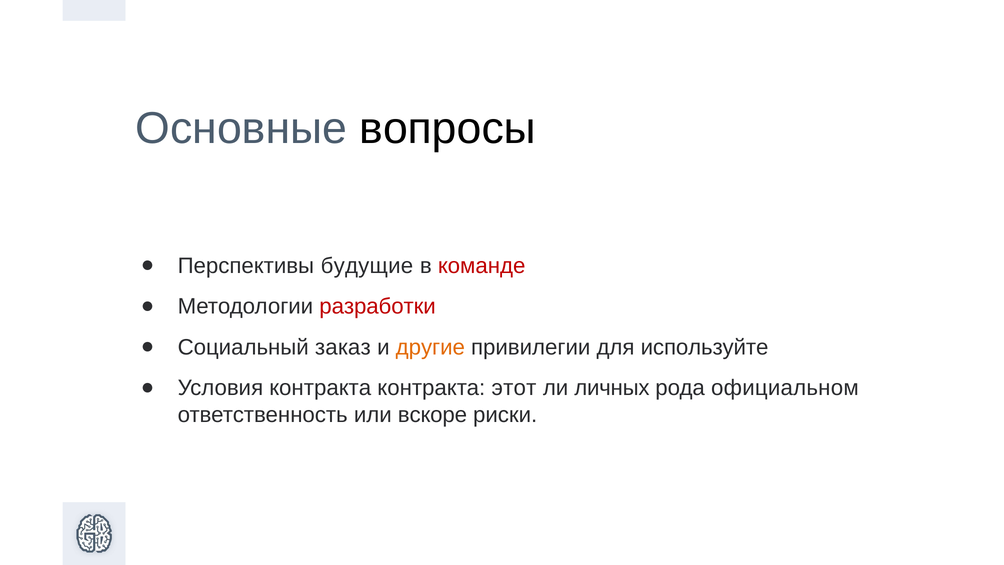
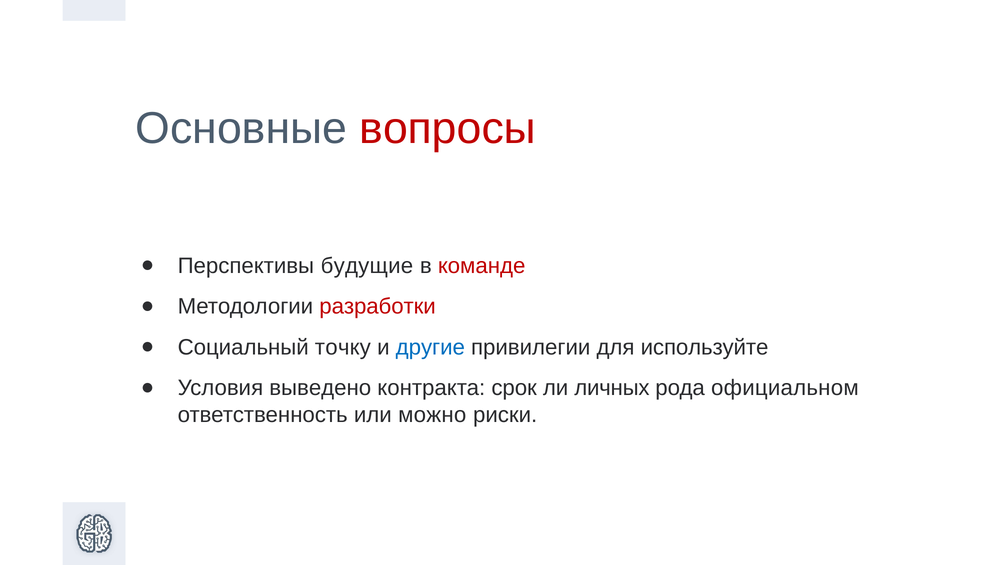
вопросы colour: black -> red
заказ: заказ -> точку
другие colour: orange -> blue
Условия контракта: контракта -> выведено
этот: этот -> срок
вскоре: вскоре -> можно
